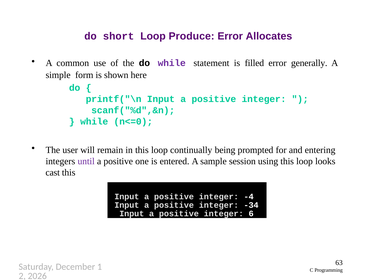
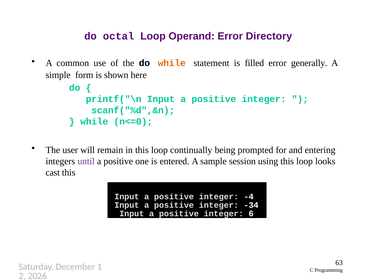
short: short -> octal
Produce: Produce -> Operand
Allocates: Allocates -> Directory
while at (172, 63) colour: purple -> orange
